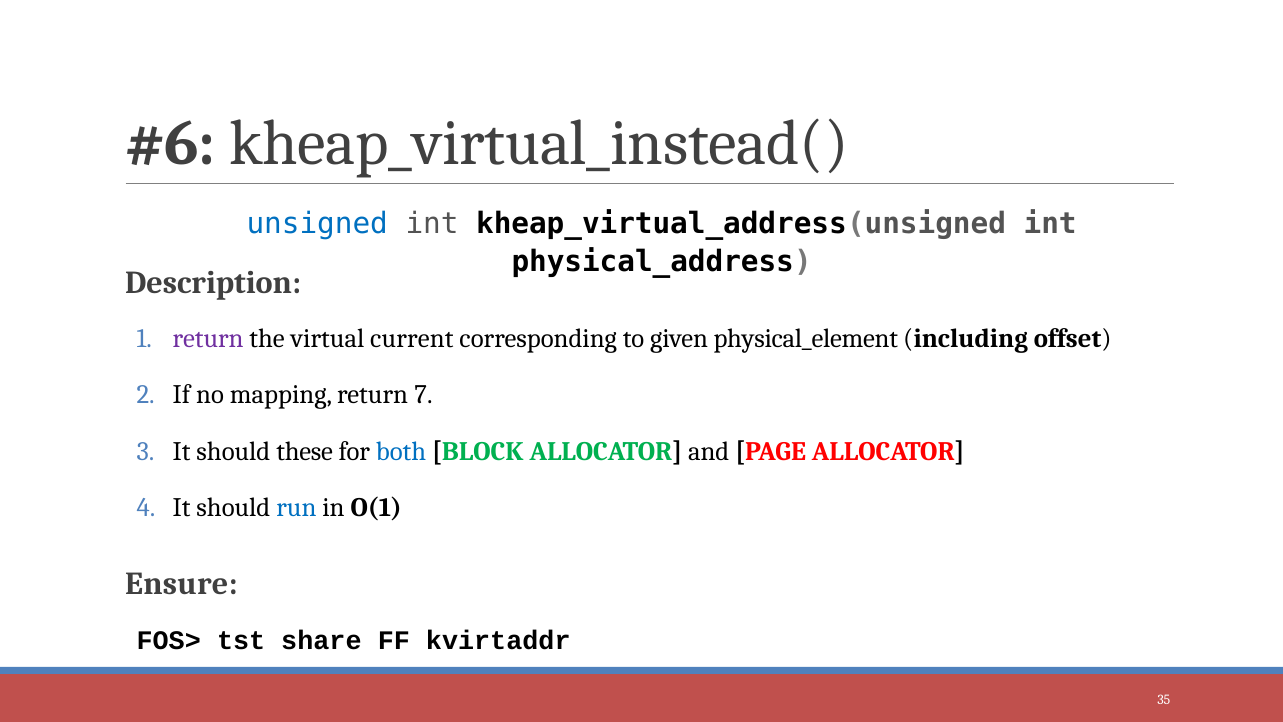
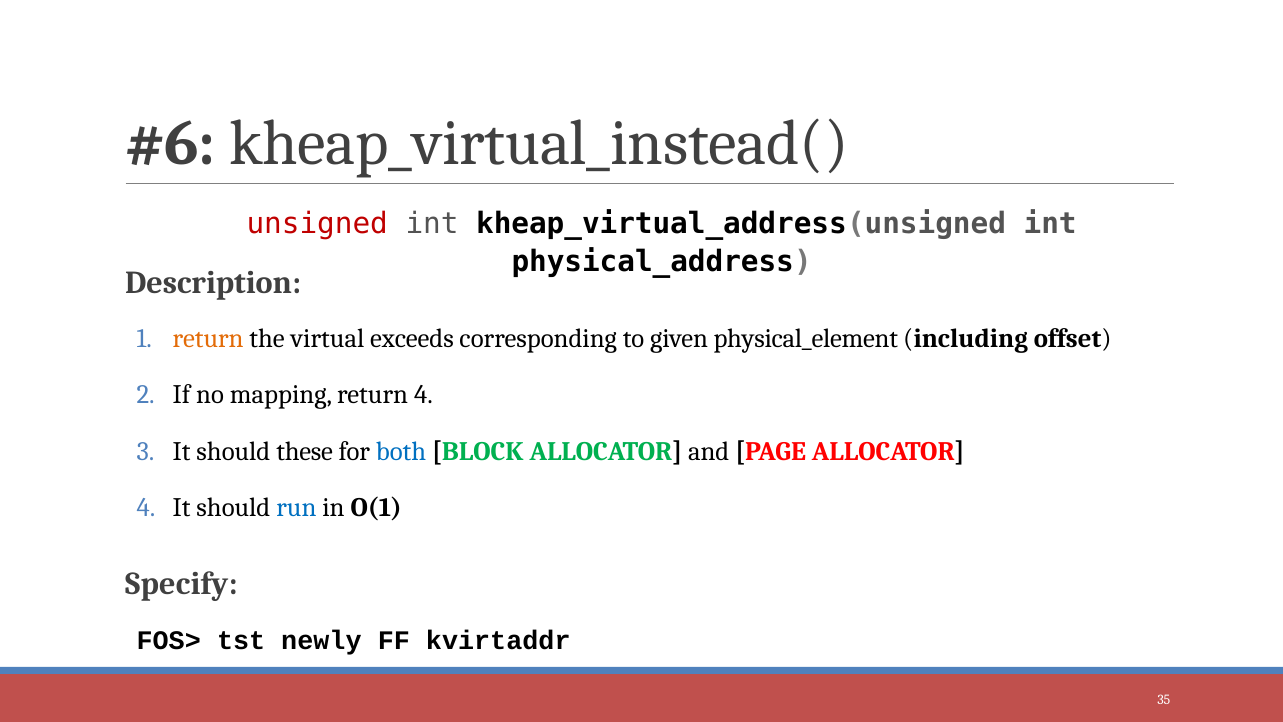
unsigned colour: blue -> red
return at (208, 339) colour: purple -> orange
current: current -> exceeds
return 7: 7 -> 4
Ensure: Ensure -> Specify
share: share -> newly
